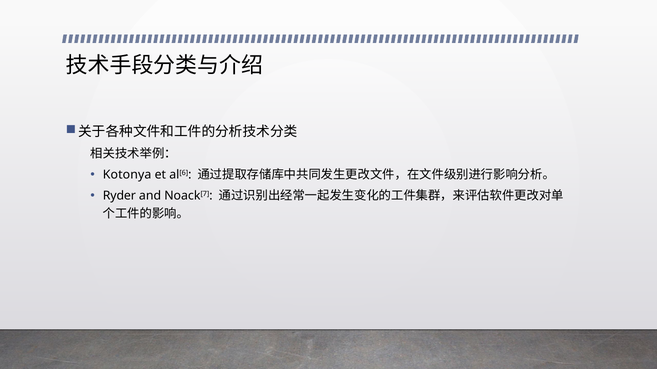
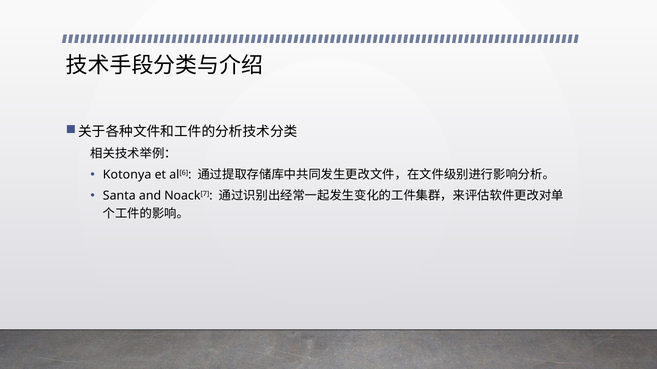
Ryder: Ryder -> Santa
